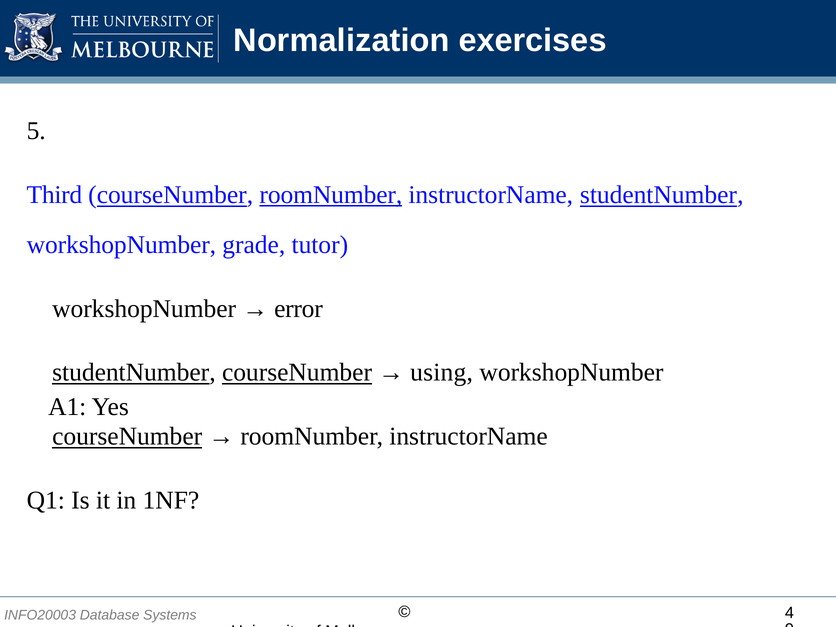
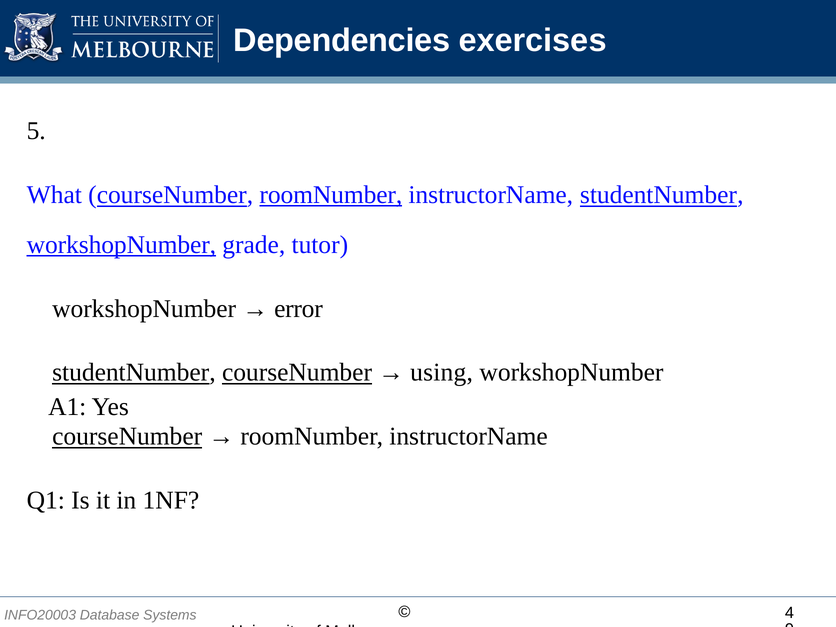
Normalization: Normalization -> Dependencies
Third: Third -> What
workshopNumber at (121, 245) underline: none -> present
